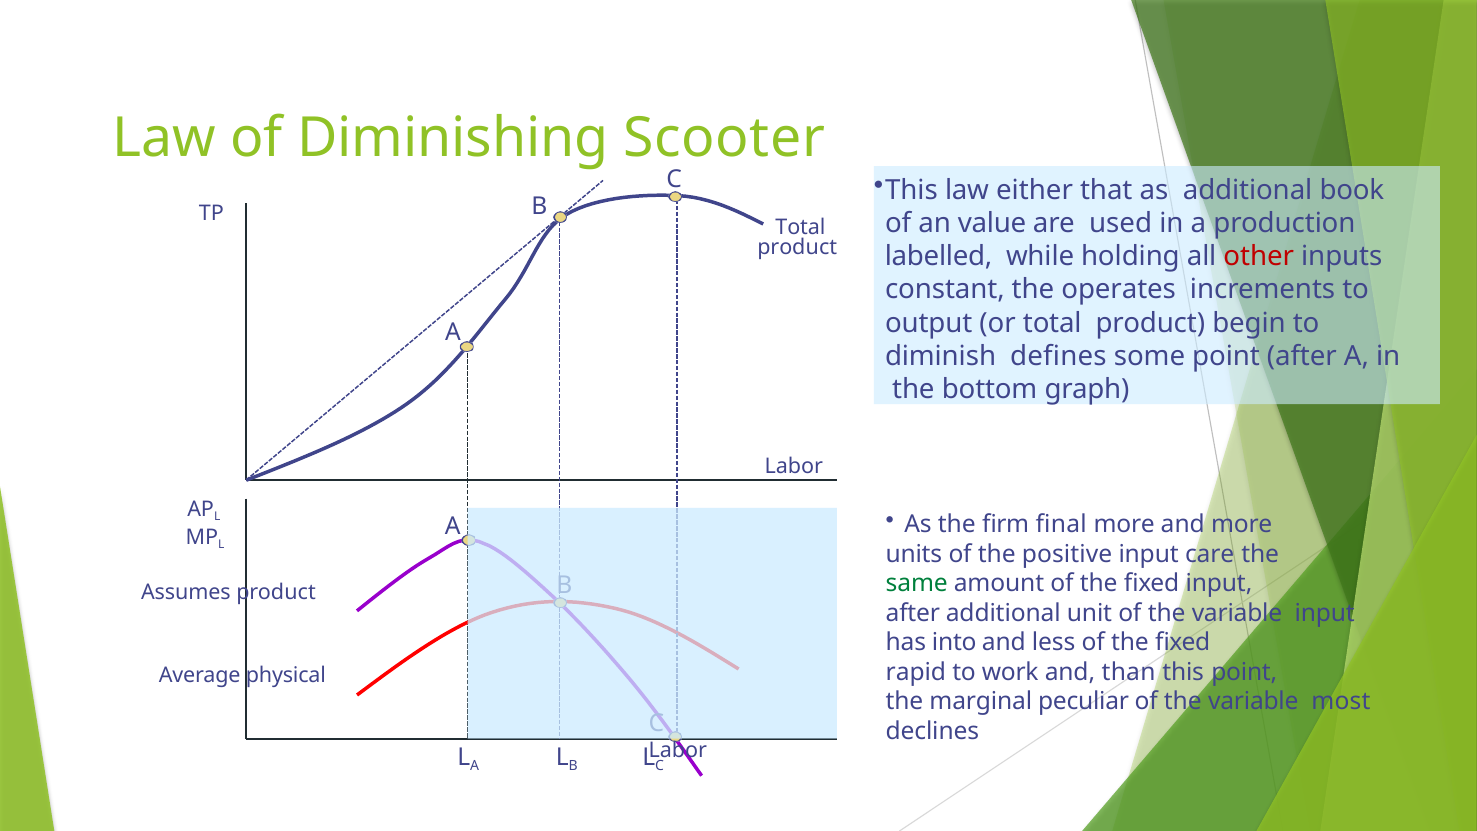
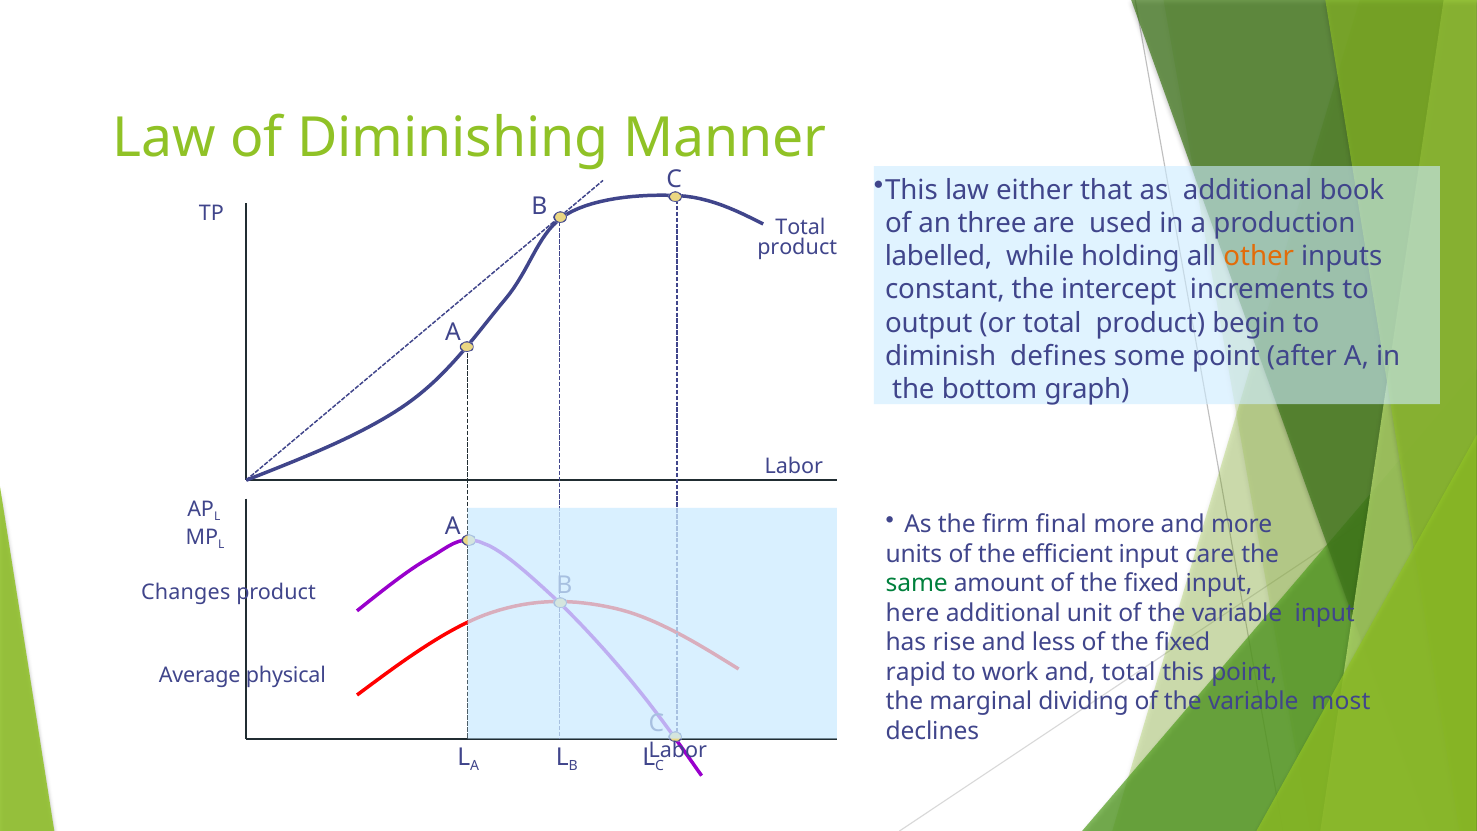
Scooter: Scooter -> Manner
value: value -> three
other colour: red -> orange
operates: operates -> intercept
positive: positive -> efficient
Assumes: Assumes -> Changes
after at (913, 613): after -> here
into: into -> rise
and than: than -> total
peculiar: peculiar -> dividing
